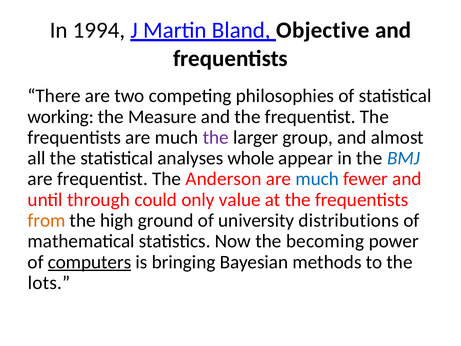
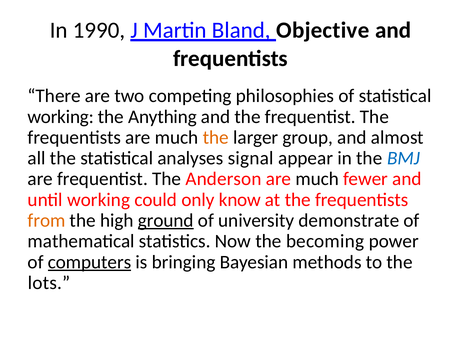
1994: 1994 -> 1990
Measure: Measure -> Anything
the at (216, 137) colour: purple -> orange
whole: whole -> signal
much at (317, 179) colour: blue -> black
until through: through -> working
value: value -> know
ground underline: none -> present
distributions: distributions -> demonstrate
